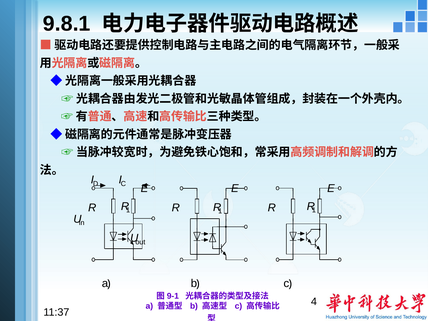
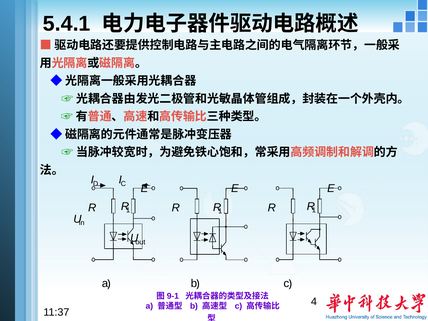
9.8.1: 9.8.1 -> 5.4.1
